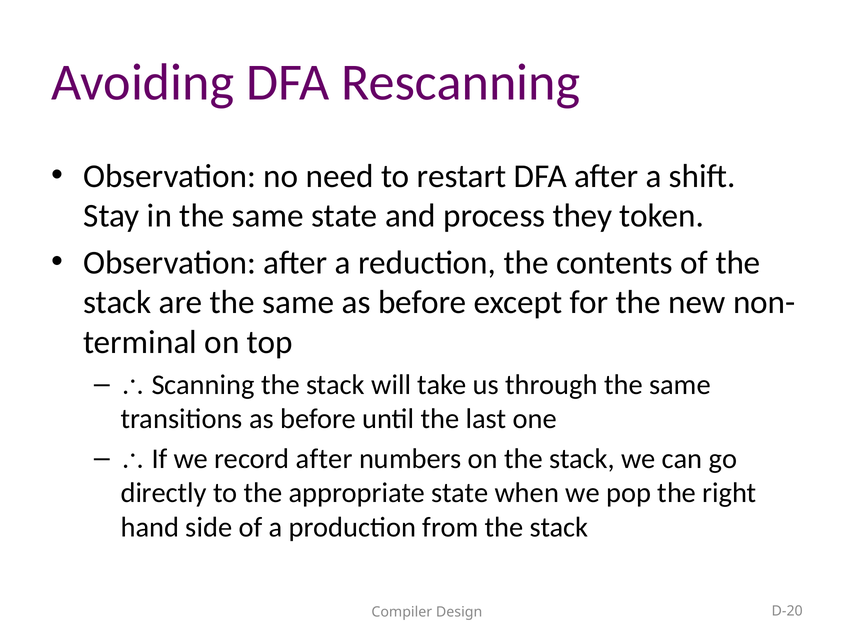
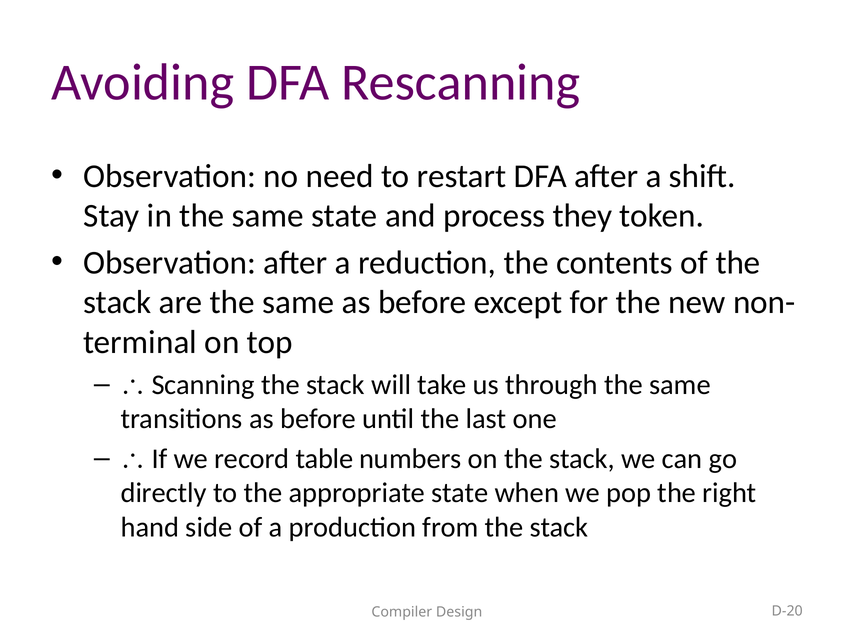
record after: after -> table
